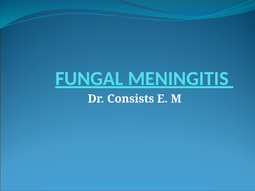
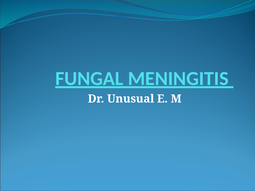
Consists: Consists -> Unusual
